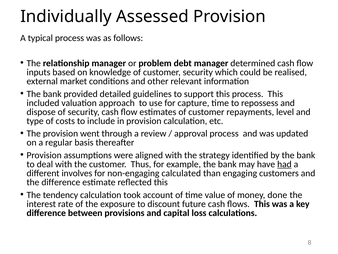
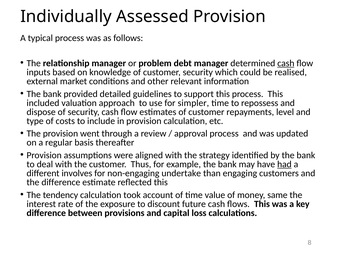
cash at (286, 63) underline: none -> present
capture: capture -> simpler
calculated: calculated -> undertake
done: done -> same
